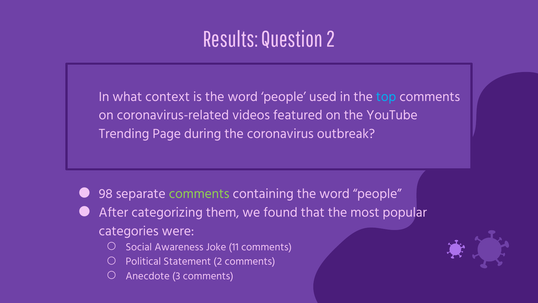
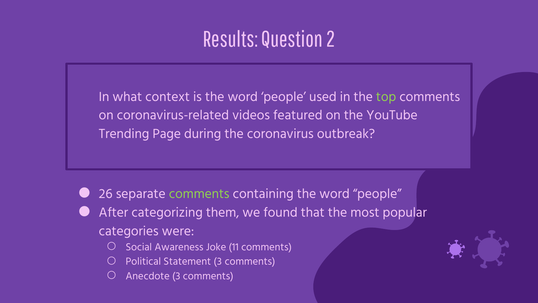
top colour: light blue -> light green
98: 98 -> 26
Statement 2: 2 -> 3
